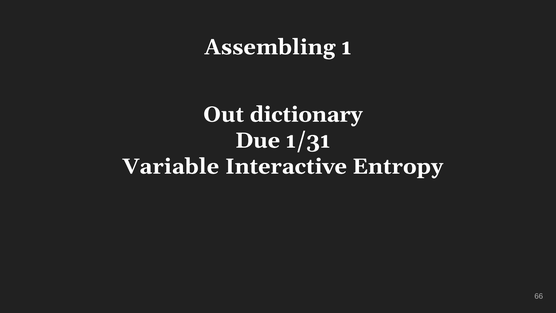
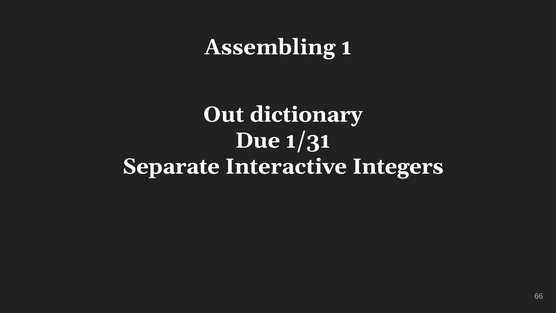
Variable: Variable -> Separate
Entropy: Entropy -> Integers
